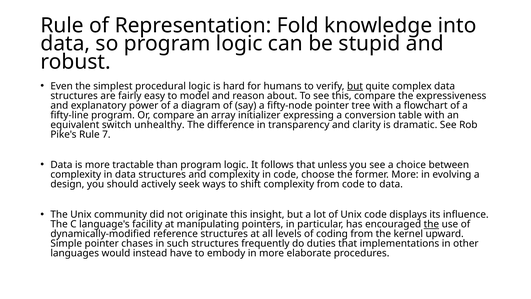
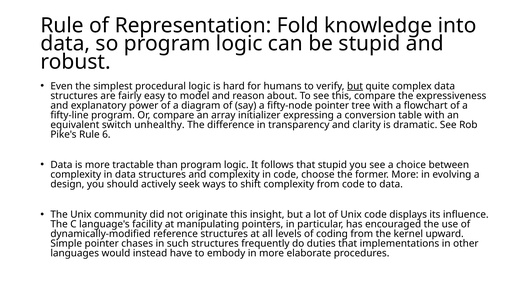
7: 7 -> 6
that unless: unless -> stupid
the at (431, 224) underline: present -> none
